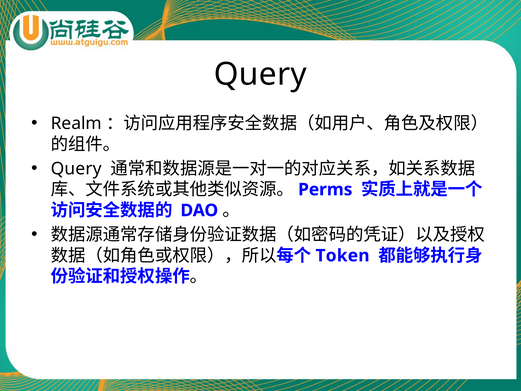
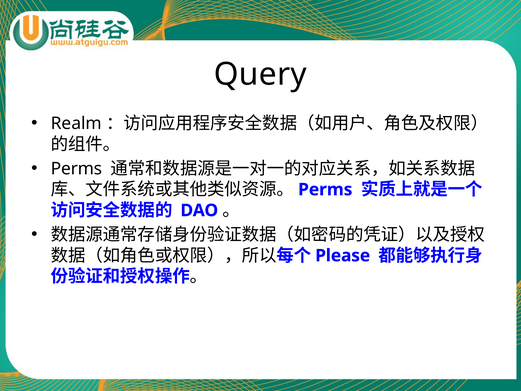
Query at (76, 169): Query -> Perms
Token: Token -> Please
